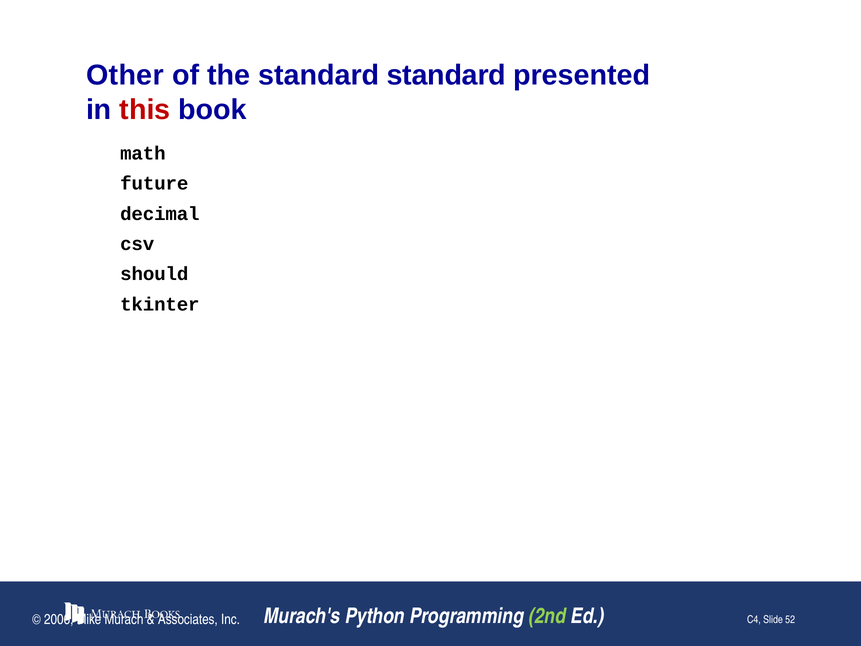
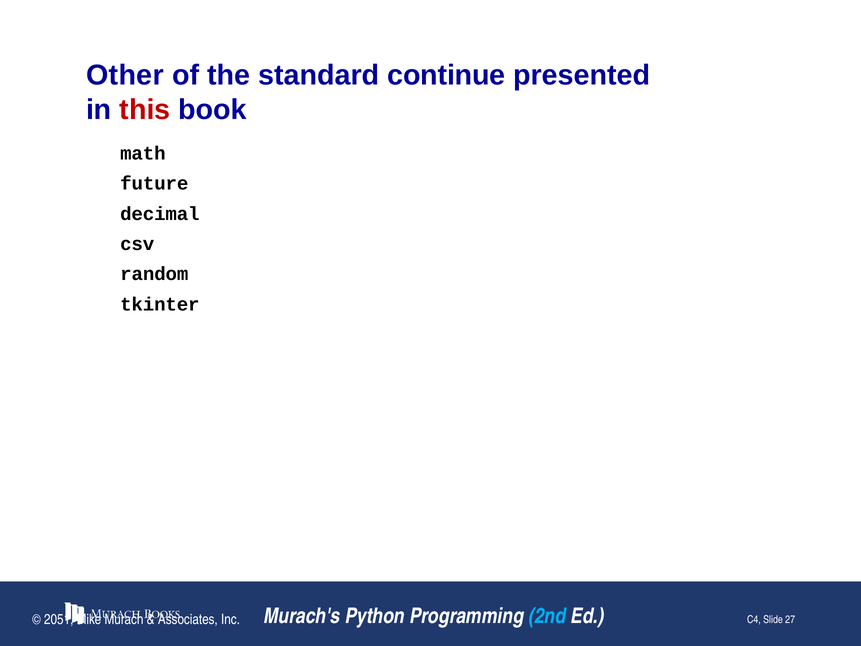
standard standard: standard -> continue
should: should -> random
2nd colour: light green -> light blue
2006: 2006 -> 2051
52: 52 -> 27
